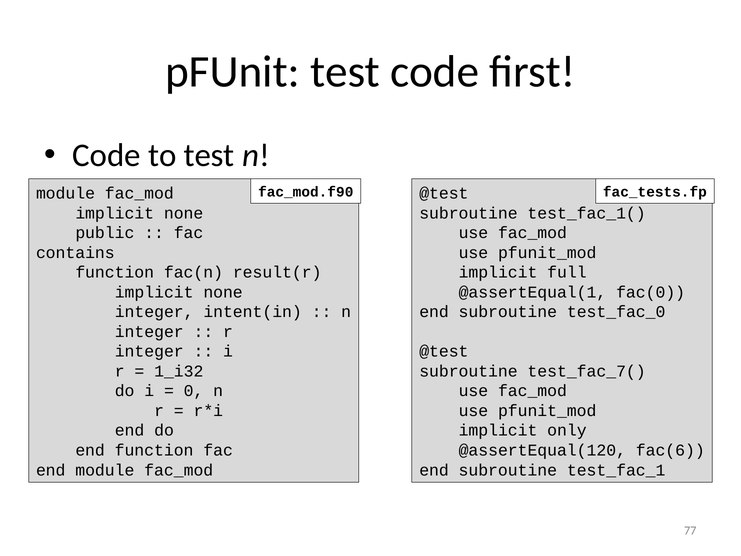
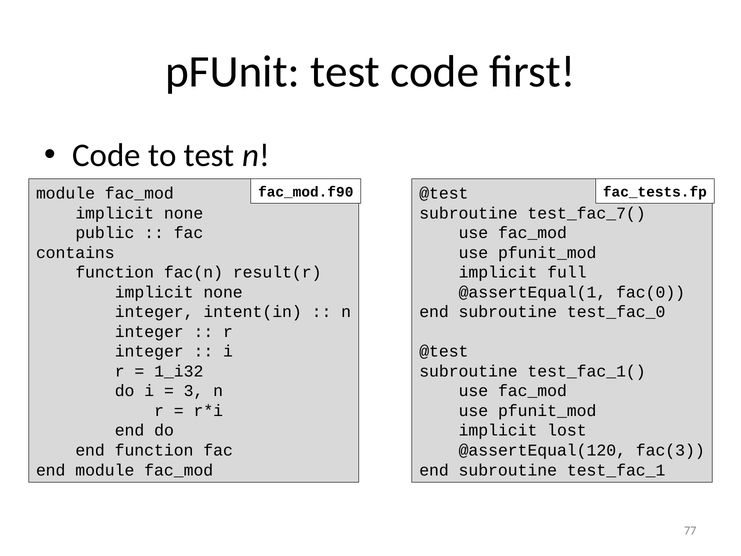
test_fac_1(: test_fac_1( -> test_fac_7(
test_fac_7(: test_fac_7( -> test_fac_1(
0: 0 -> 3
only: only -> lost
fac(6: fac(6 -> fac(3
